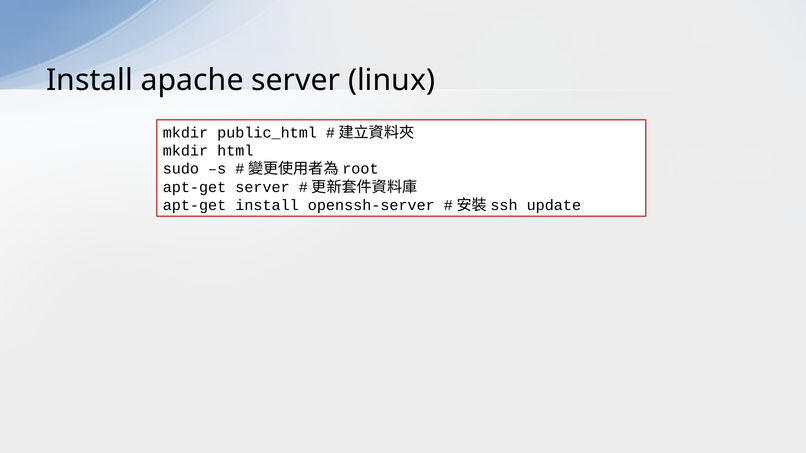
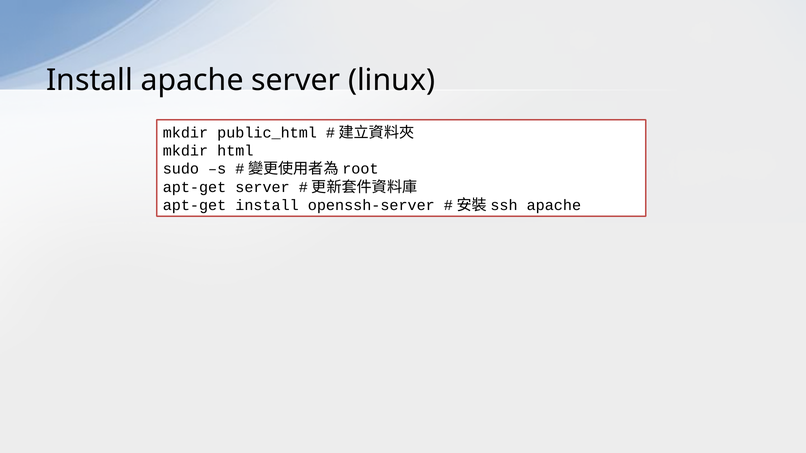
update at (554, 205): update -> apache
